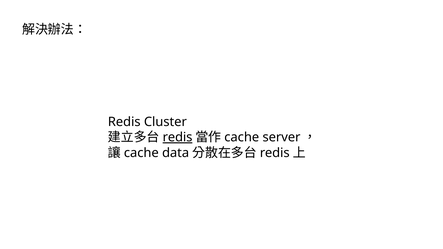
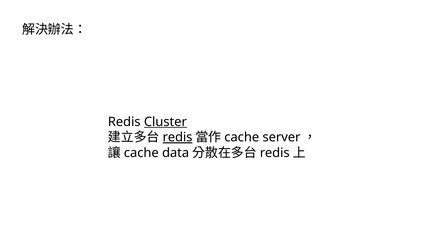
Cluster underline: none -> present
